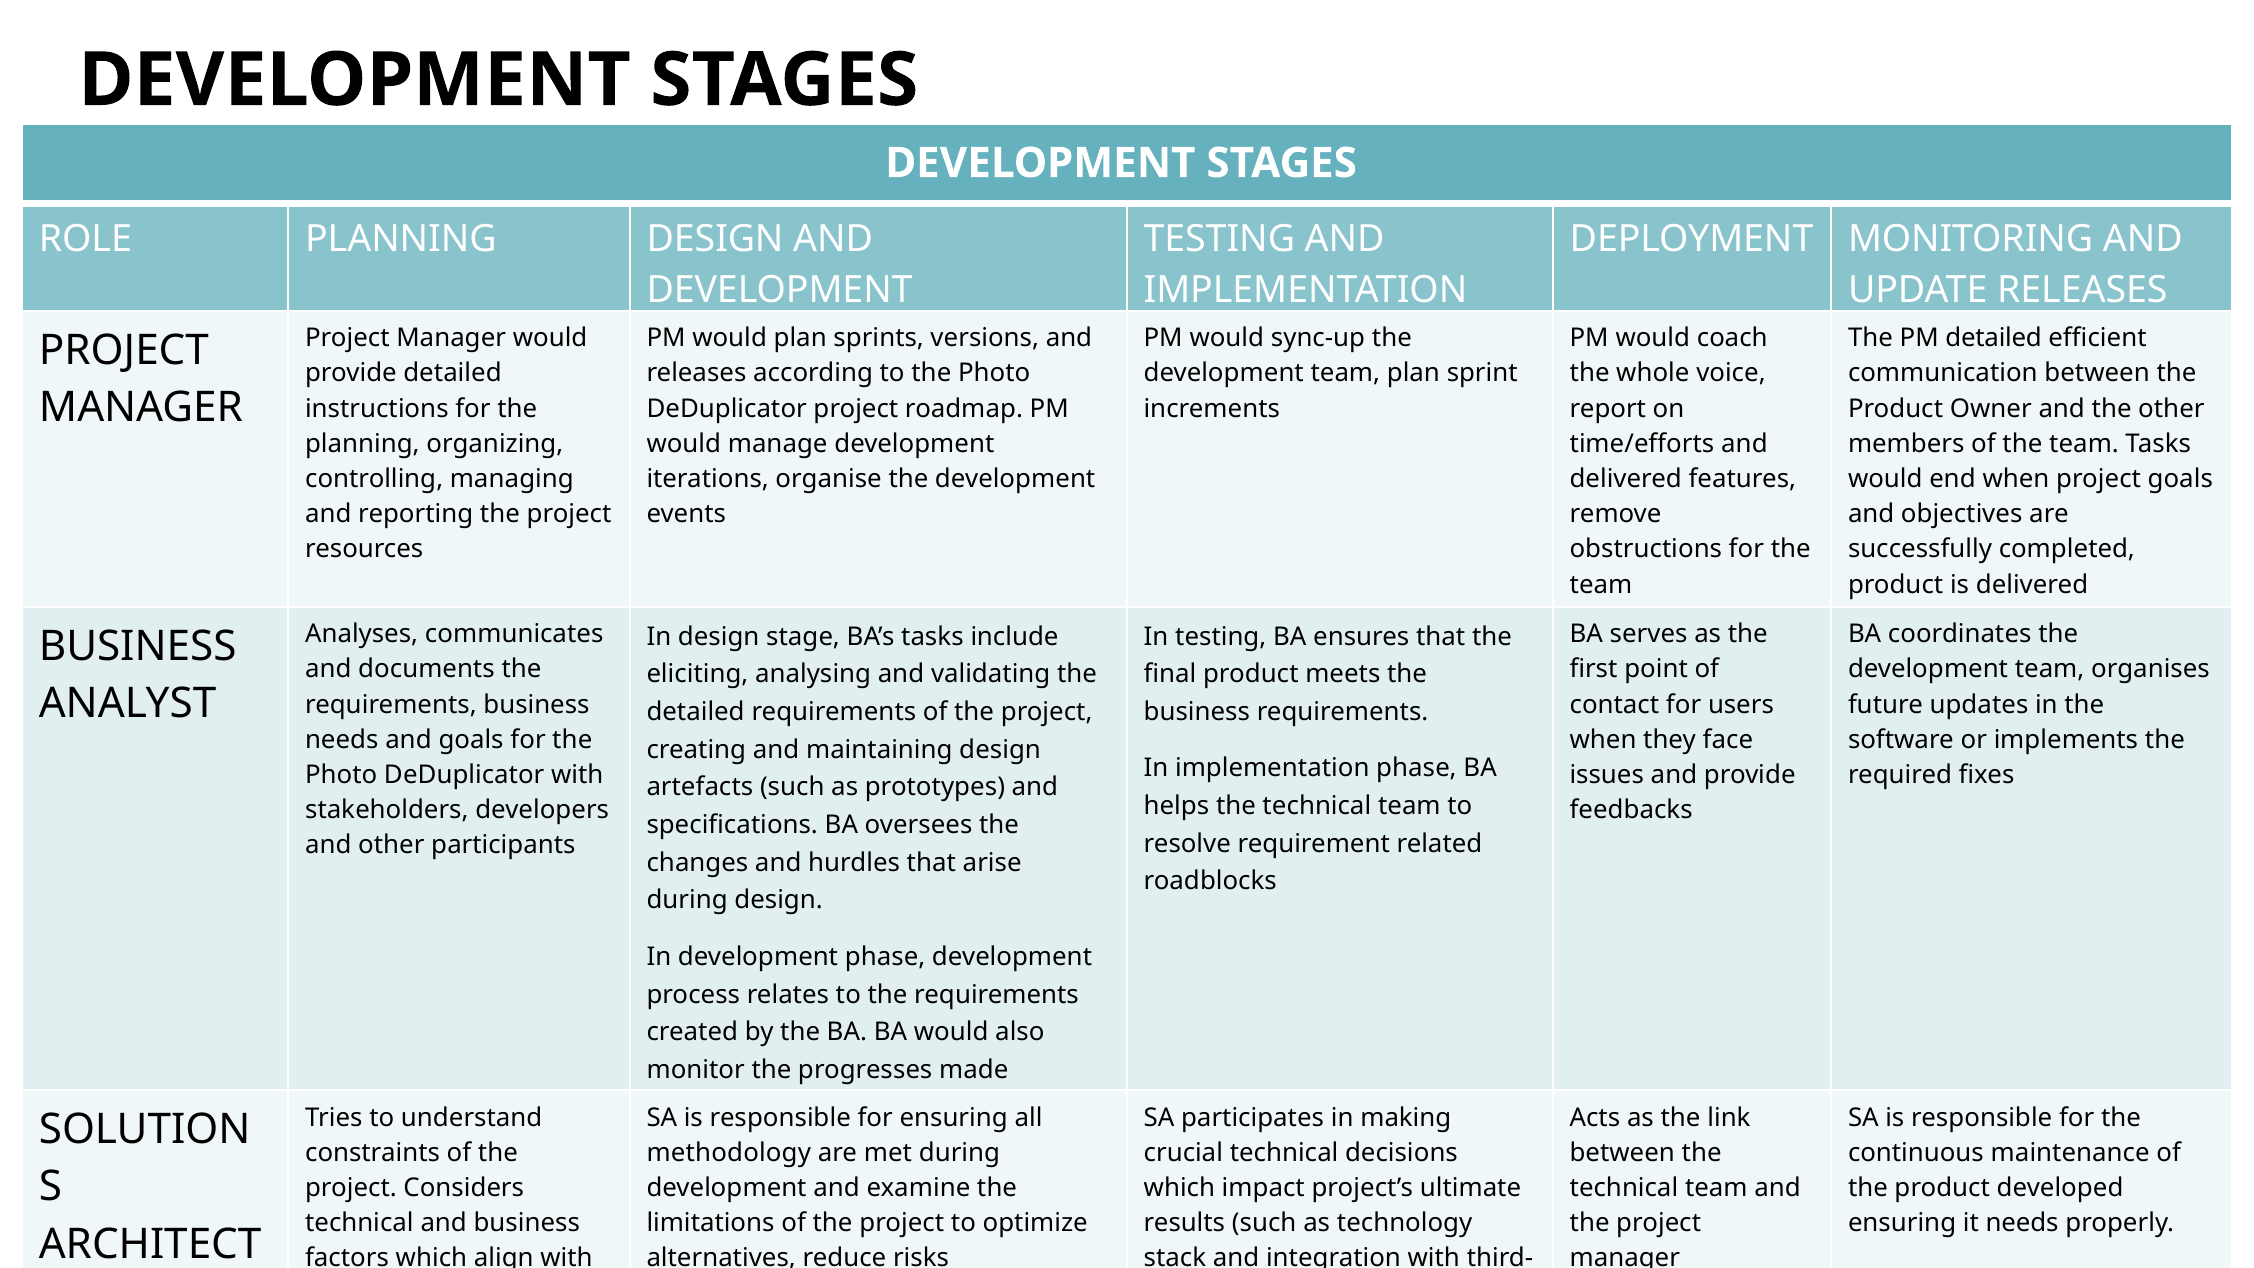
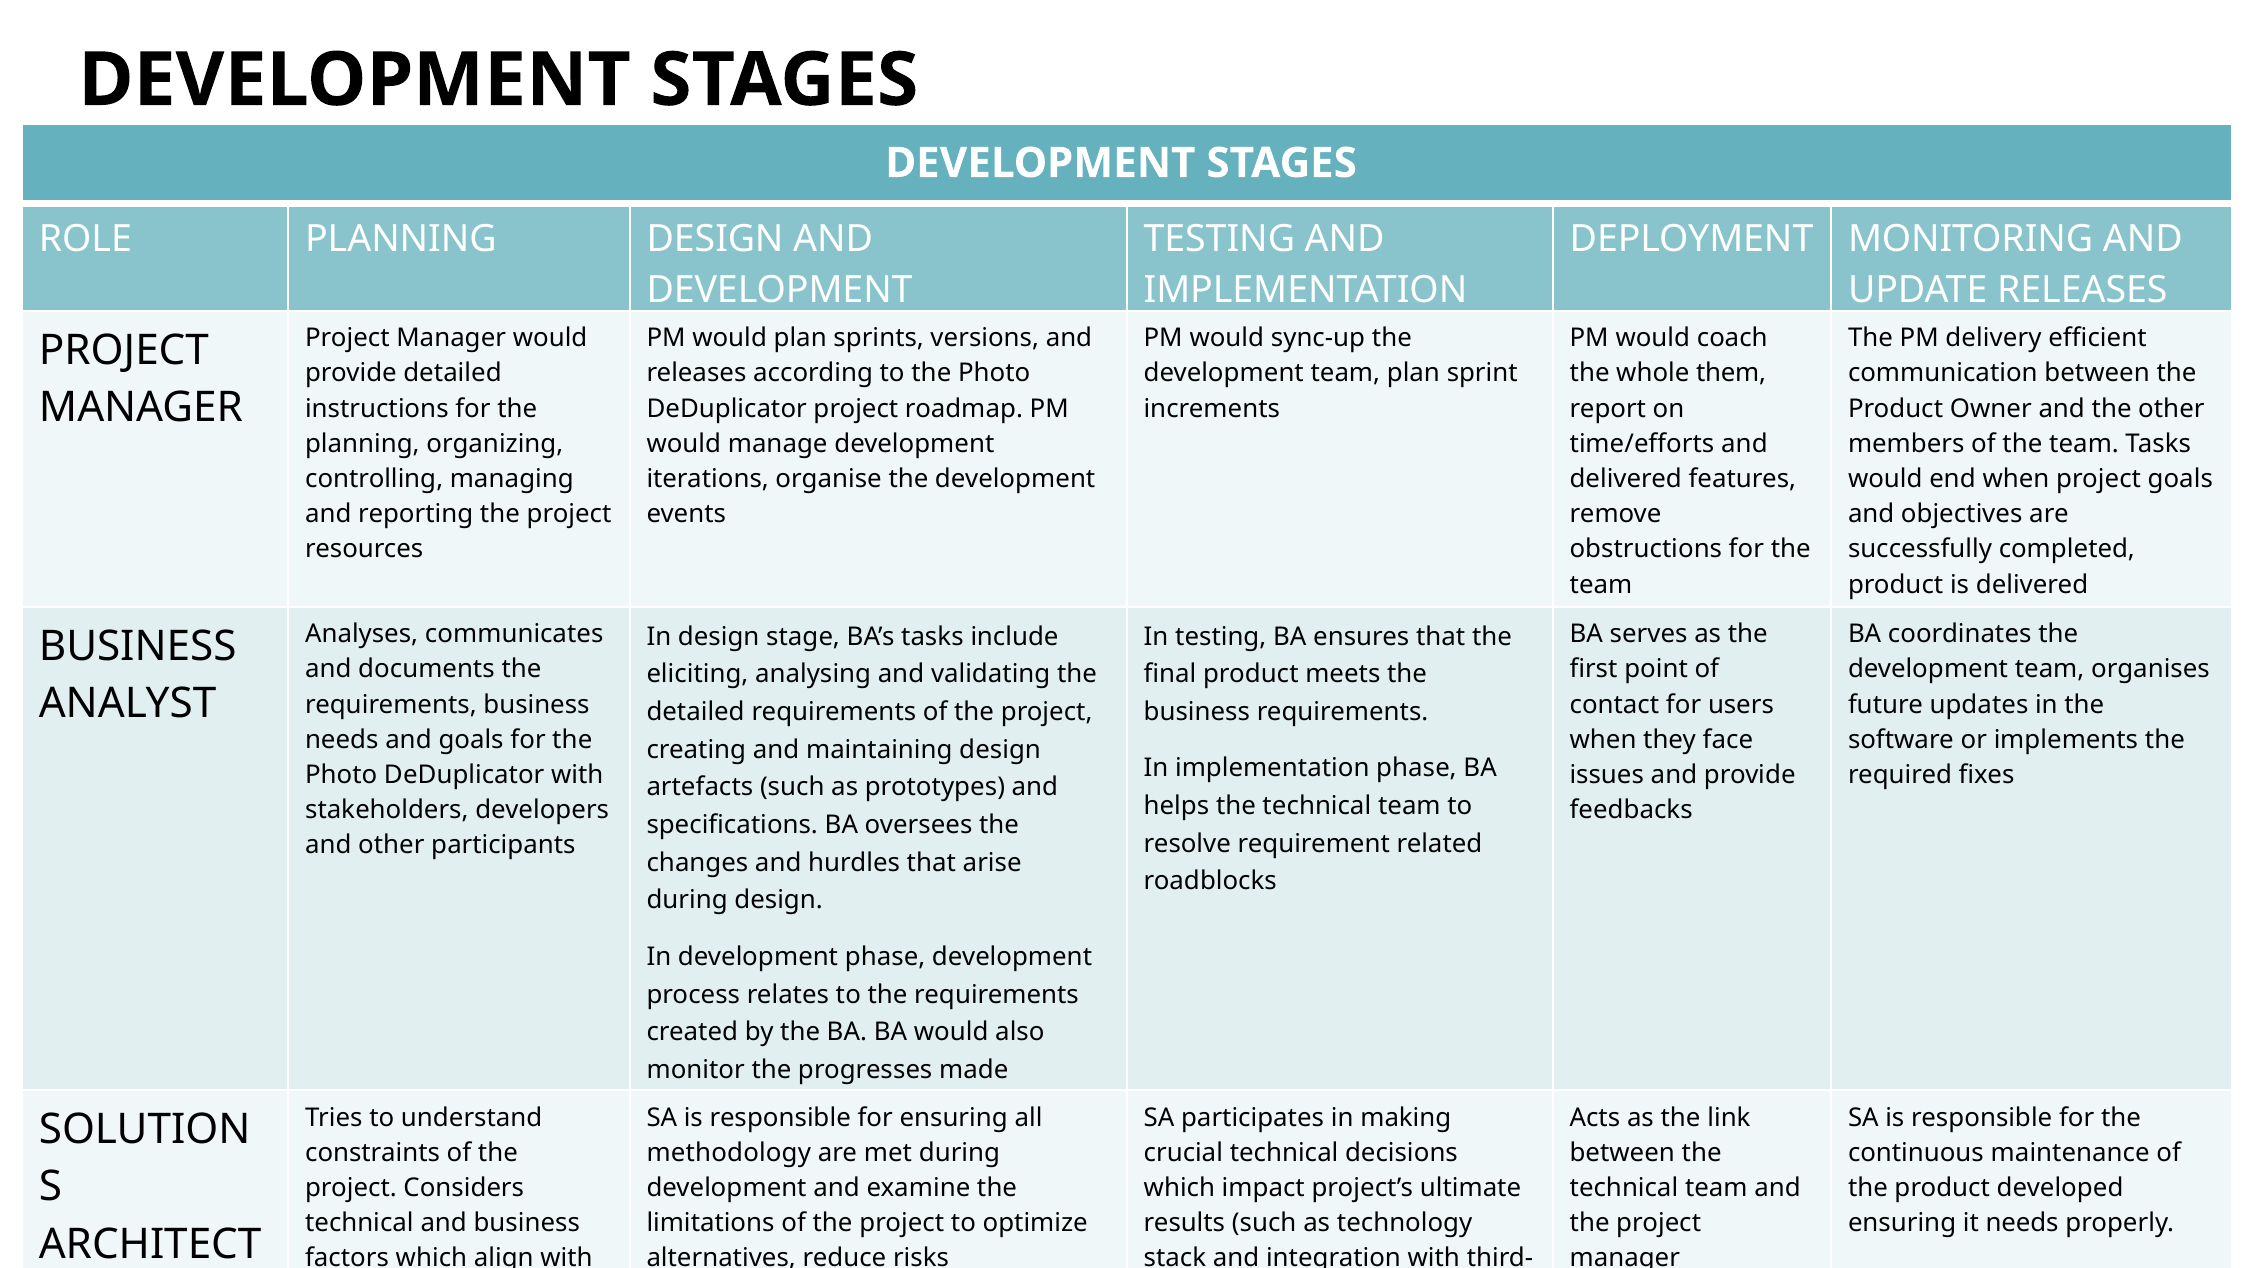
PM detailed: detailed -> delivery
voice: voice -> them
